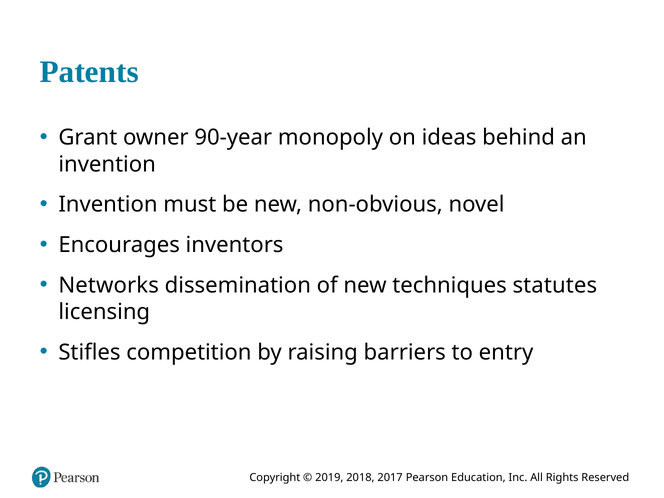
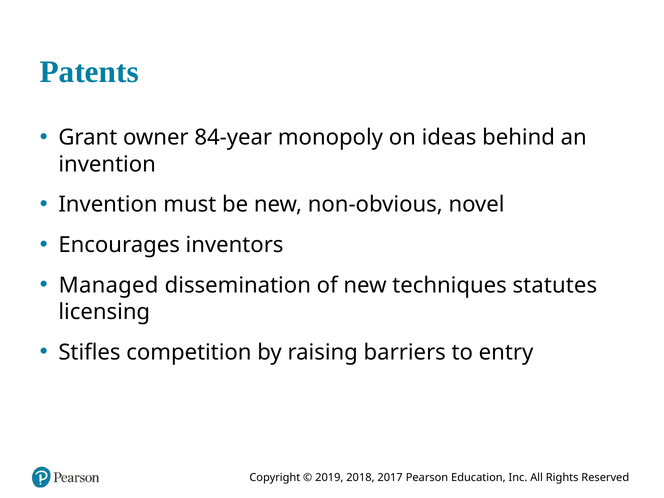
90-year: 90-year -> 84-year
Networks: Networks -> Managed
